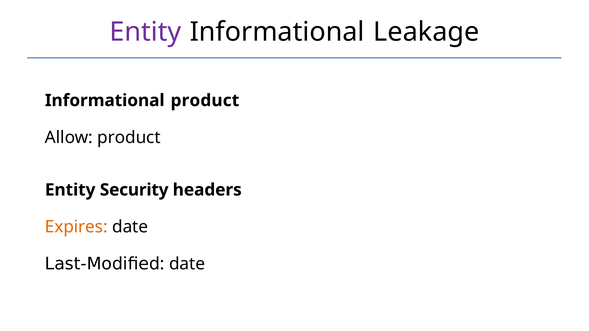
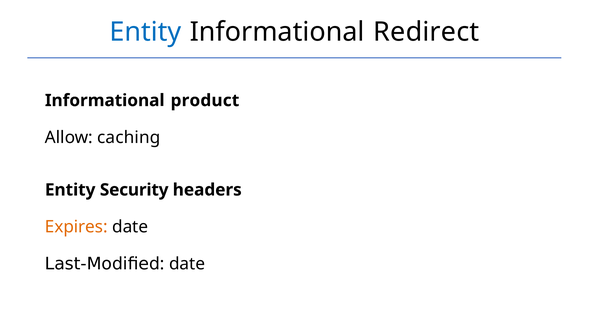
Entity at (145, 32) colour: purple -> blue
Leakage: Leakage -> Redirect
Allow product: product -> caching
